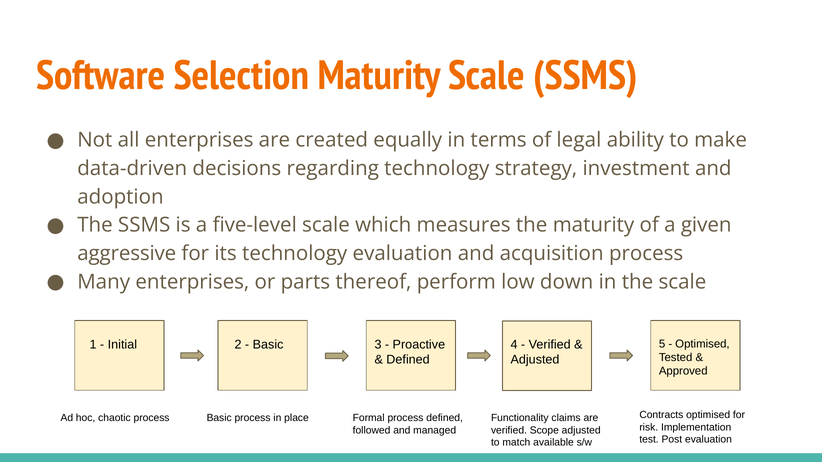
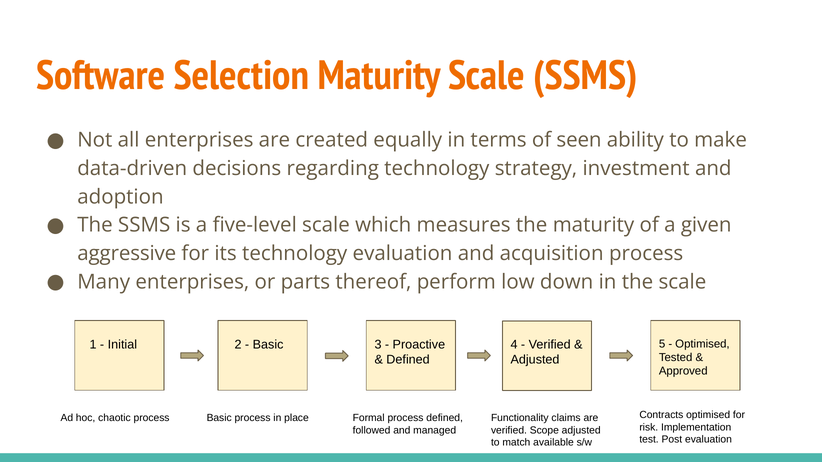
legal: legal -> seen
